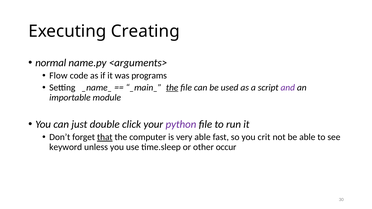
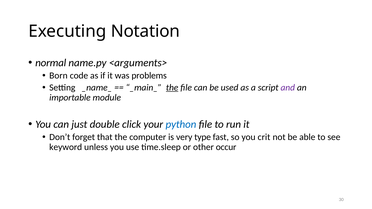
Creating: Creating -> Notation
Flow: Flow -> Born
programs: programs -> problems
python colour: purple -> blue
that underline: present -> none
very able: able -> type
